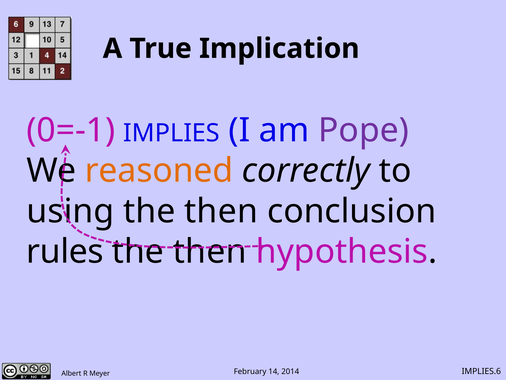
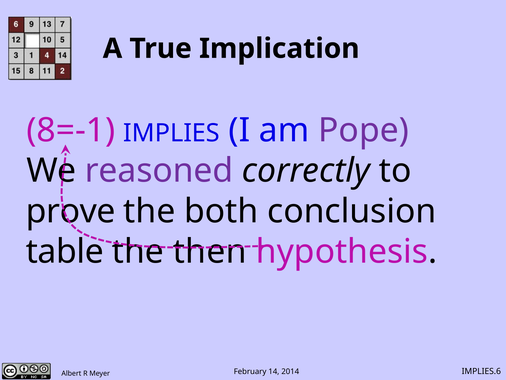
0=-1: 0=-1 -> 8=-1
reasoned colour: orange -> purple
using: using -> prove
then at (221, 211): then -> both
rules: rules -> table
